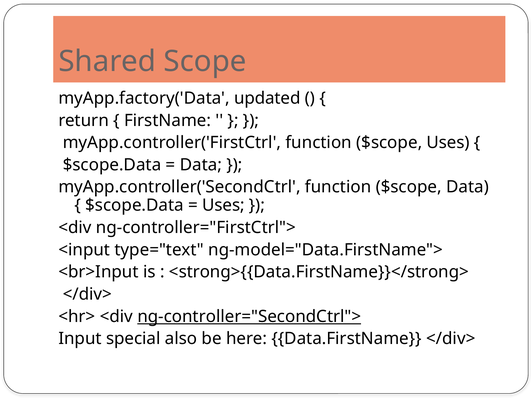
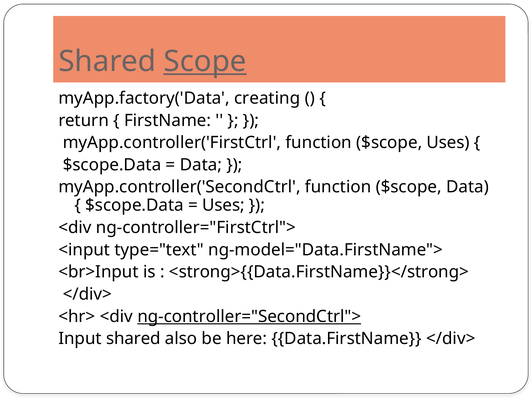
Scope underline: none -> present
updated: updated -> creating
Input special: special -> shared
